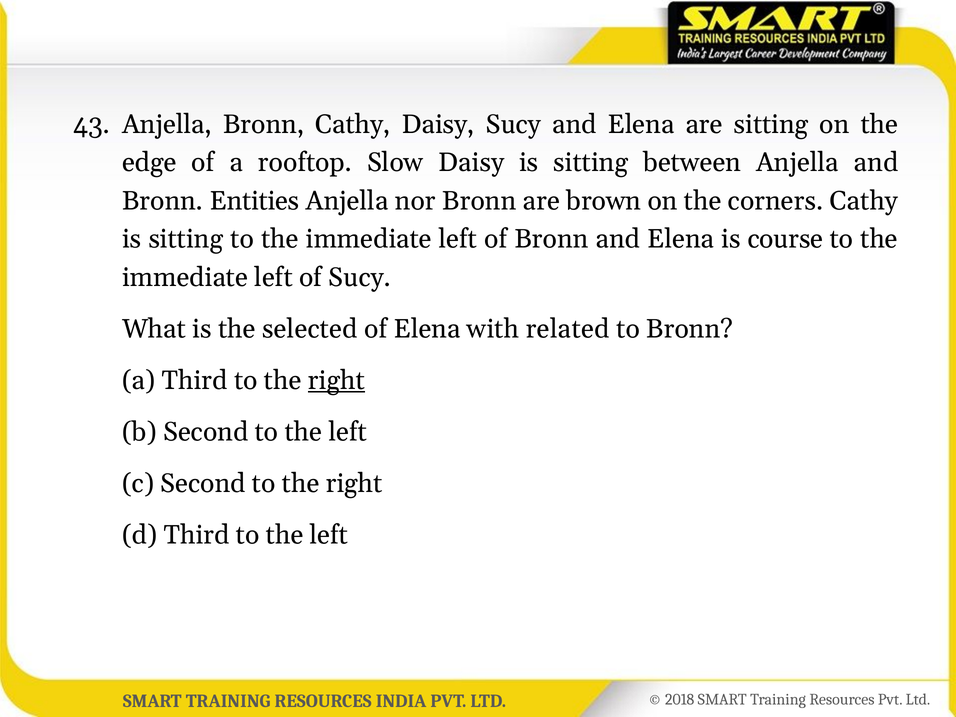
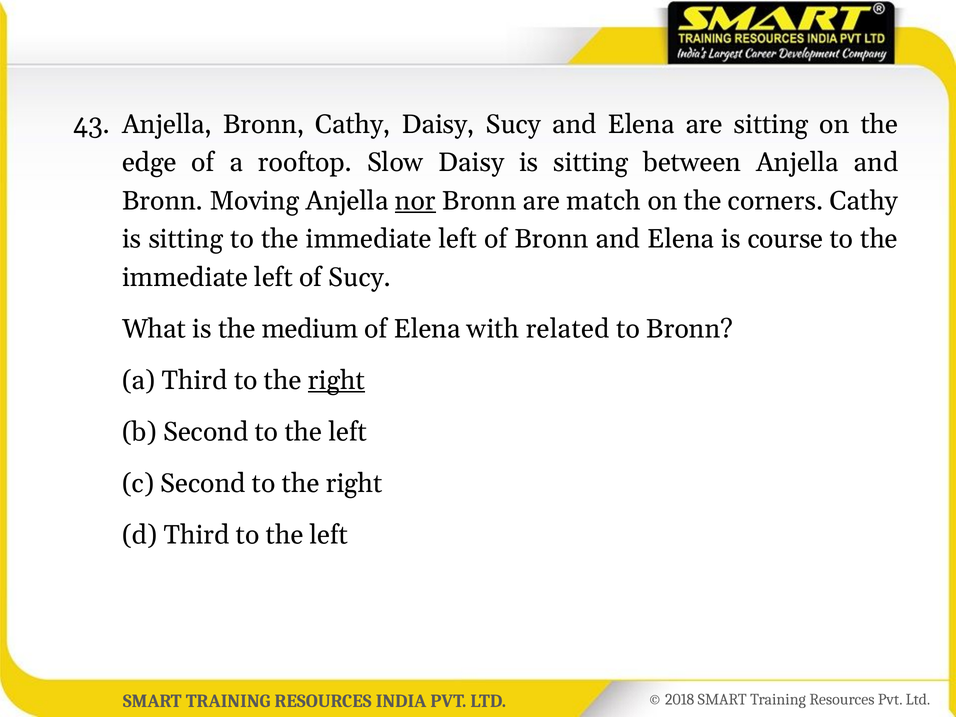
Entities: Entities -> Moving
nor underline: none -> present
brown: brown -> match
selected: selected -> medium
